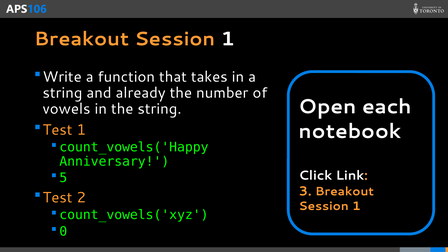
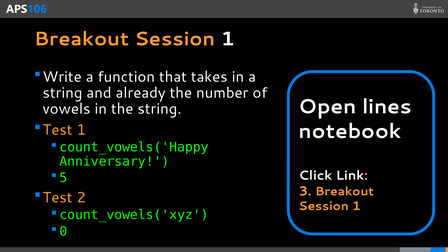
each: each -> lines
